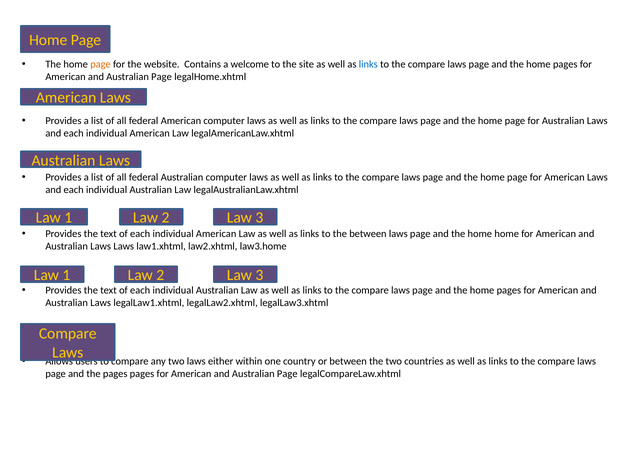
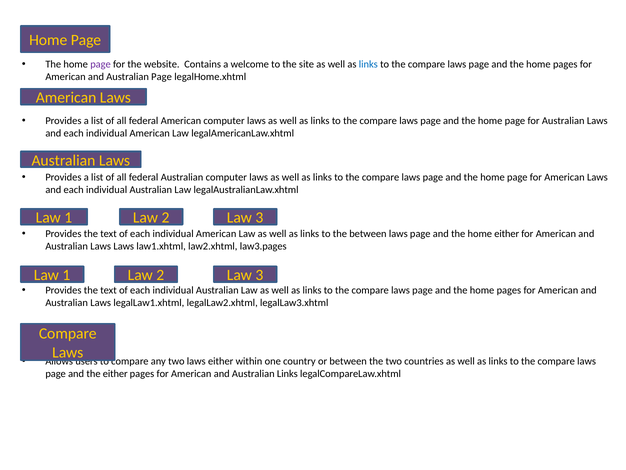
page at (100, 64) colour: orange -> purple
home home: home -> either
law3.home: law3.home -> law3.pages
the pages: pages -> either
Page at (287, 373): Page -> Links
